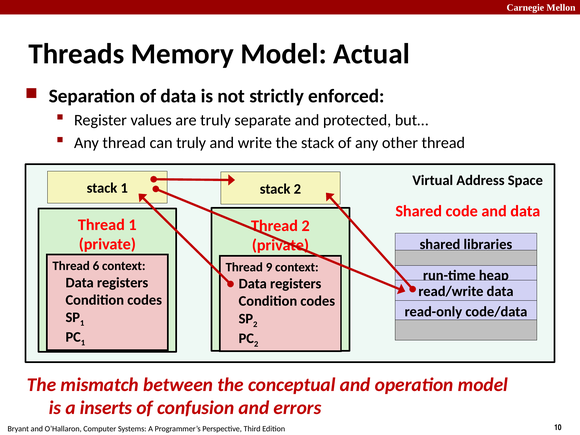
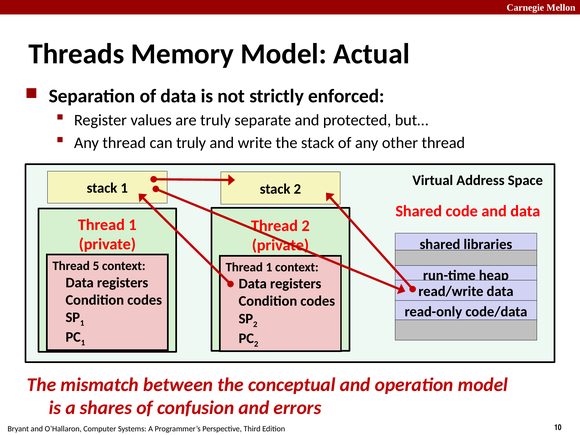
6: 6 -> 5
9 at (269, 267): 9 -> 1
inserts: inserts -> shares
